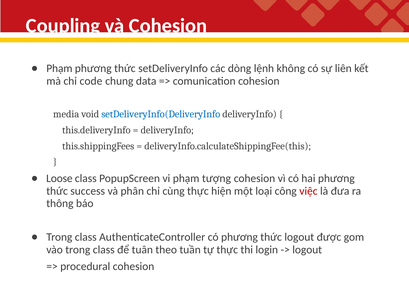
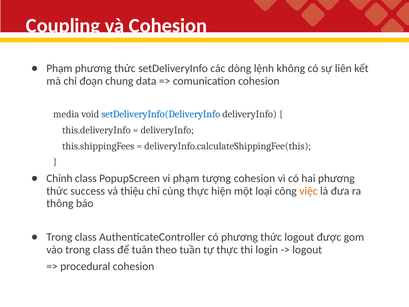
code: code -> đoạn
Loose: Loose -> Chỉnh
phân: phân -> thiệu
việc colour: red -> orange
